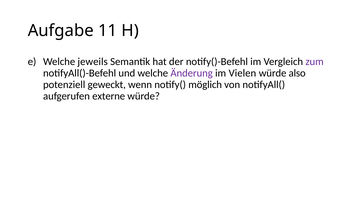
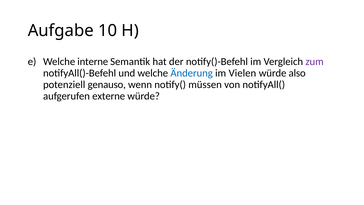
11: 11 -> 10
jeweils: jeweils -> interne
Änderung colour: purple -> blue
geweckt: geweckt -> genauso
möglich: möglich -> müssen
